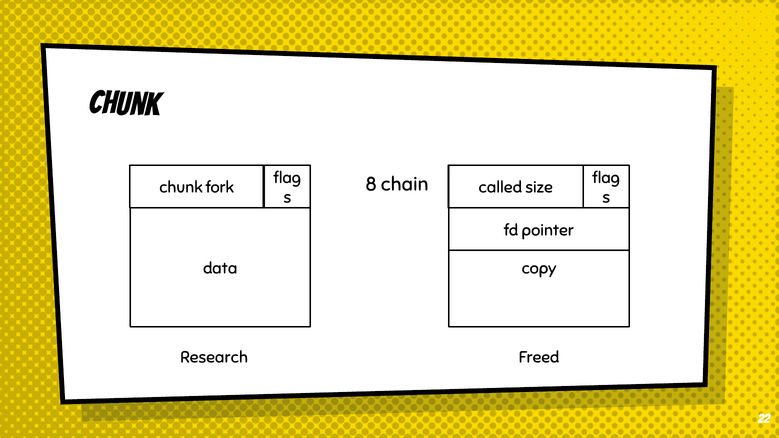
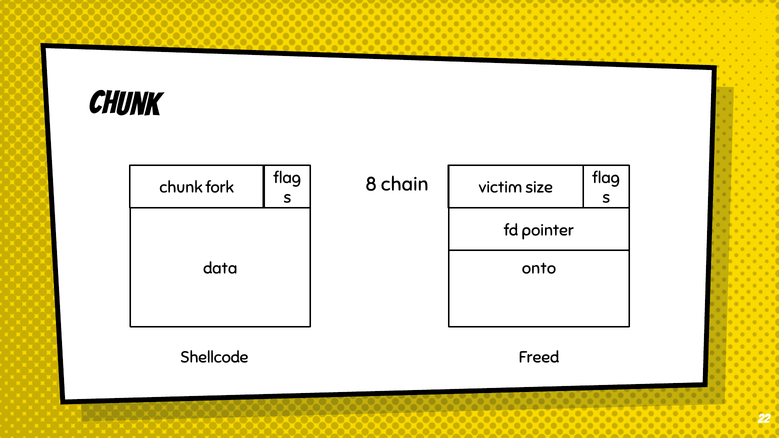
called: called -> victim
copy: copy -> onto
Research: Research -> Shellcode
